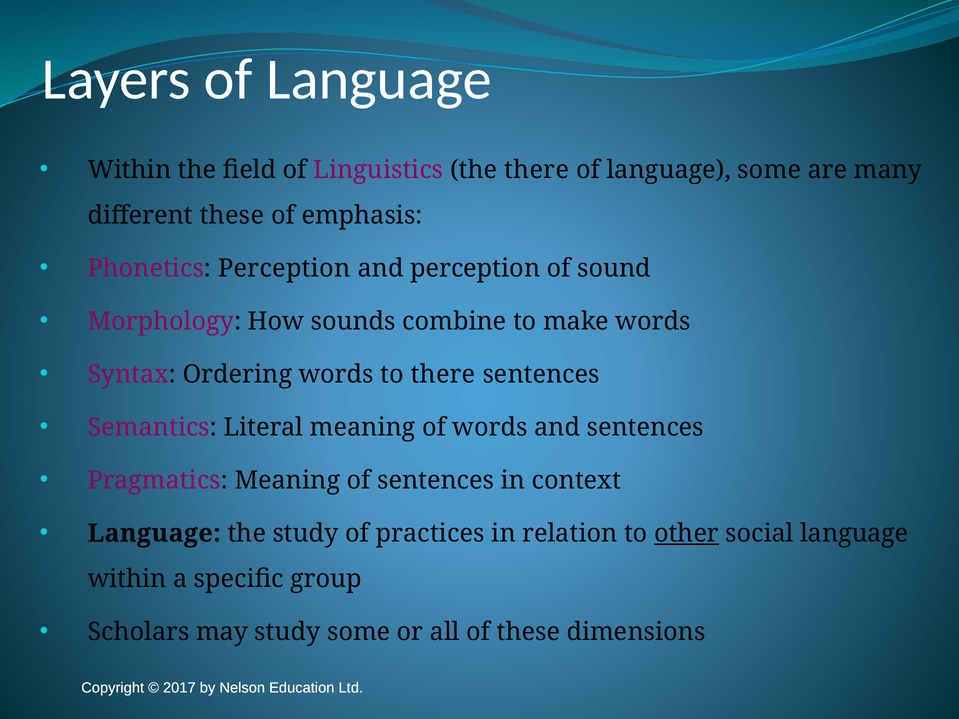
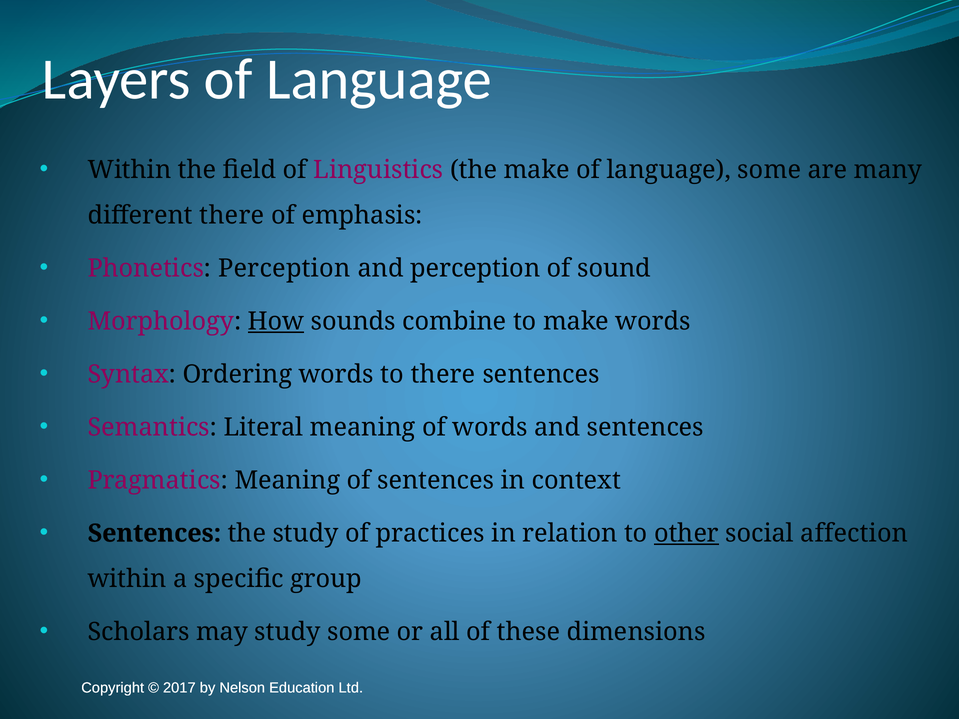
the there: there -> make
different these: these -> there
How underline: none -> present
Language at (154, 533): Language -> Sentences
social language: language -> affection
